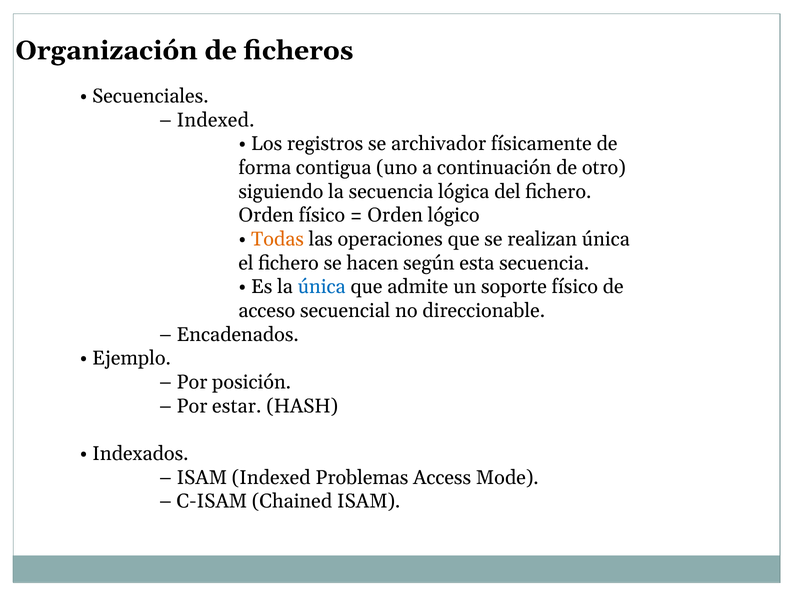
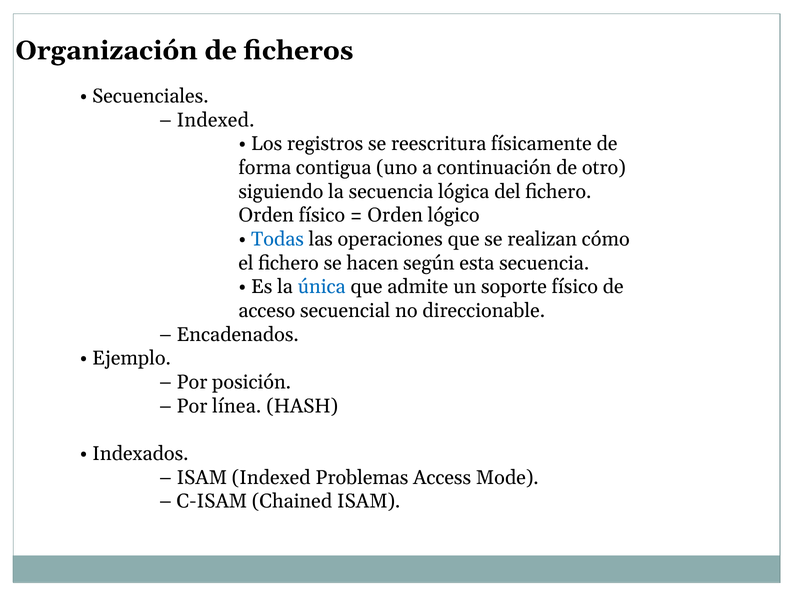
archivador: archivador -> reescritura
Todas colour: orange -> blue
realizan única: única -> cómo
estar: estar -> línea
